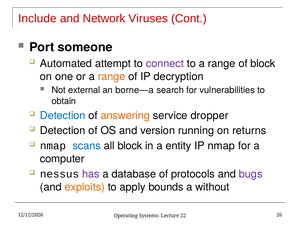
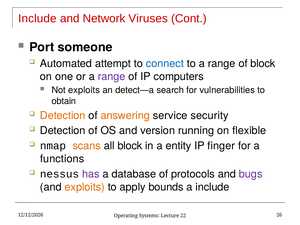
connect colour: purple -> blue
range at (112, 76) colour: orange -> purple
decryption: decryption -> computers
Not external: external -> exploits
borne—a: borne—a -> detect—a
Detection at (63, 115) colour: blue -> orange
dropper: dropper -> security
returns: returns -> flexible
scans colour: blue -> orange
IP nmap: nmap -> finger
computer: computer -> functions
a without: without -> include
